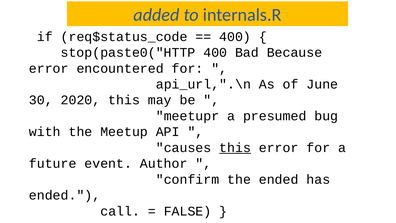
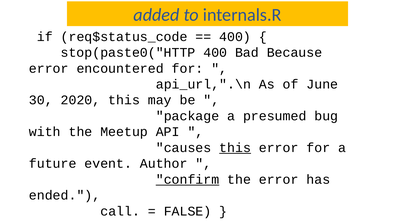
meetupr: meetupr -> package
confirm underline: none -> present
the ended: ended -> error
